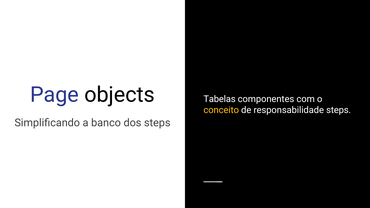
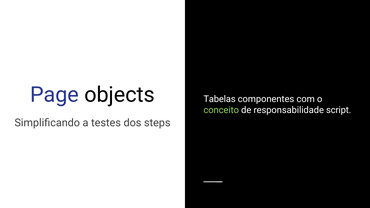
conceito colour: yellow -> light green
responsabilidade steps: steps -> script
banco: banco -> testes
